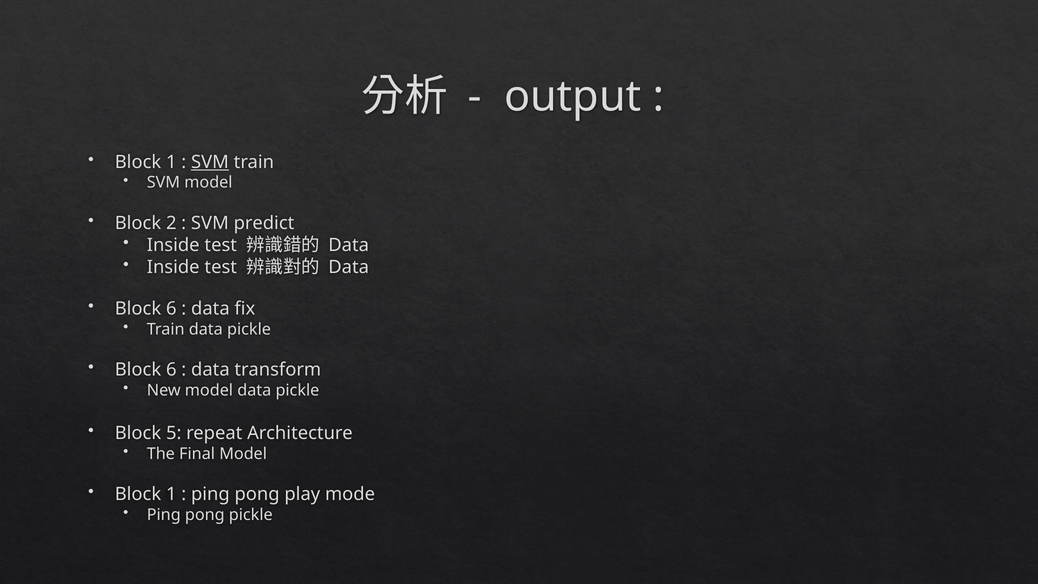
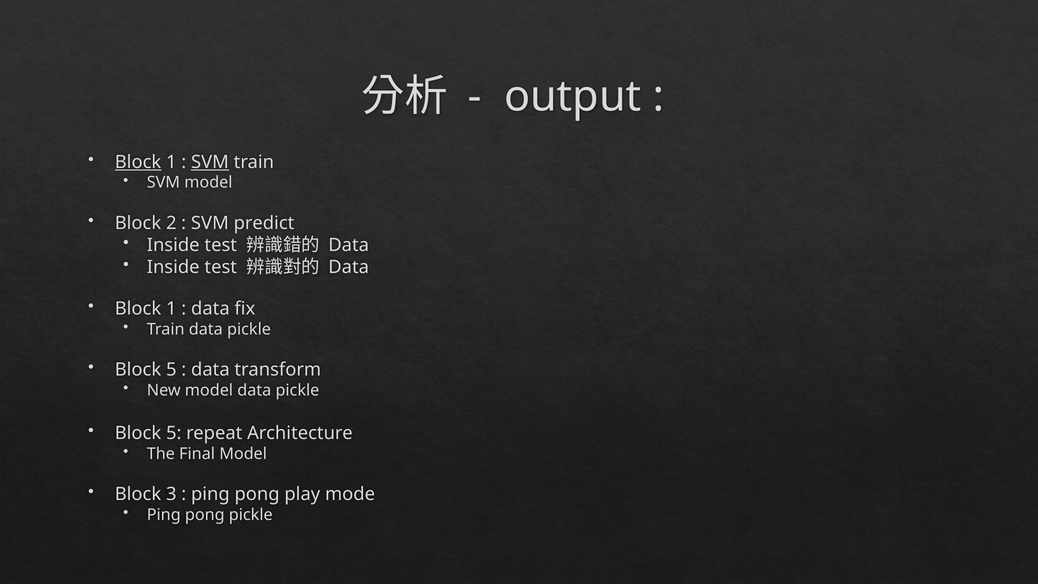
Block at (138, 162) underline: none -> present
6 at (171, 309): 6 -> 1
6 at (171, 370): 6 -> 5
1 at (171, 494): 1 -> 3
